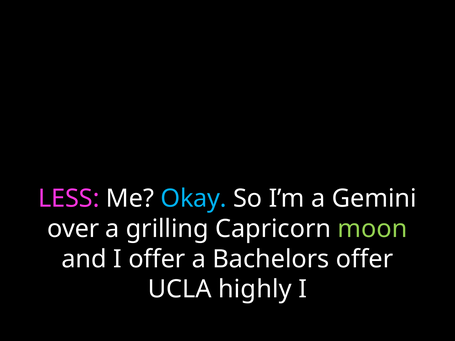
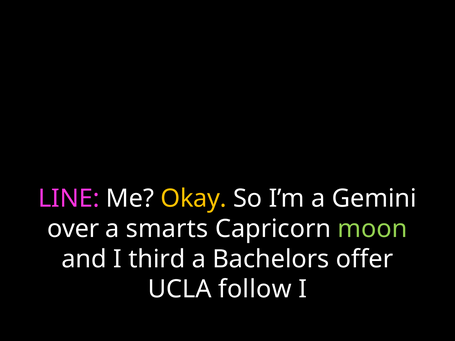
LESS: LESS -> LINE
Okay colour: light blue -> yellow
grilling: grilling -> smarts
I offer: offer -> third
highly: highly -> follow
